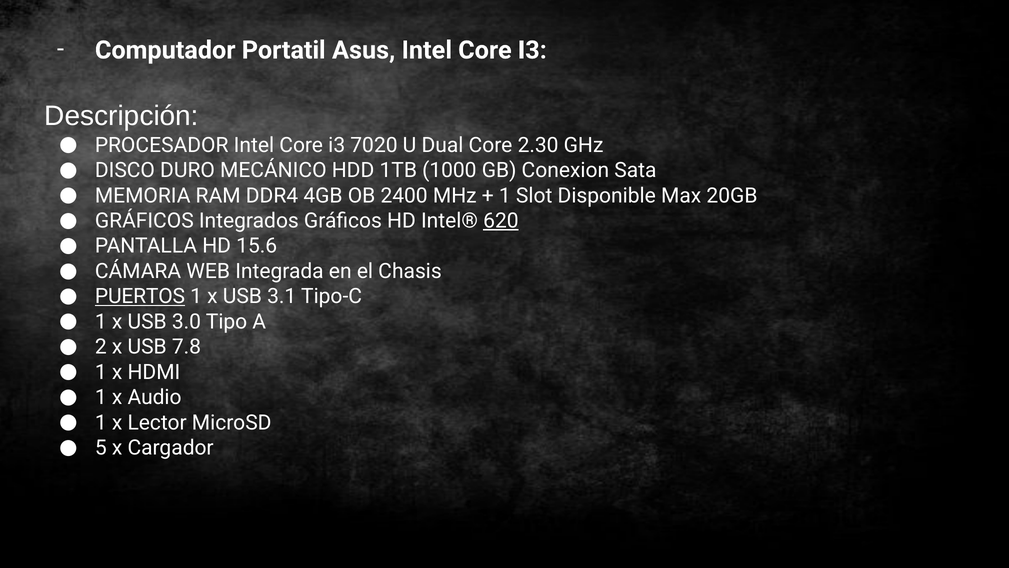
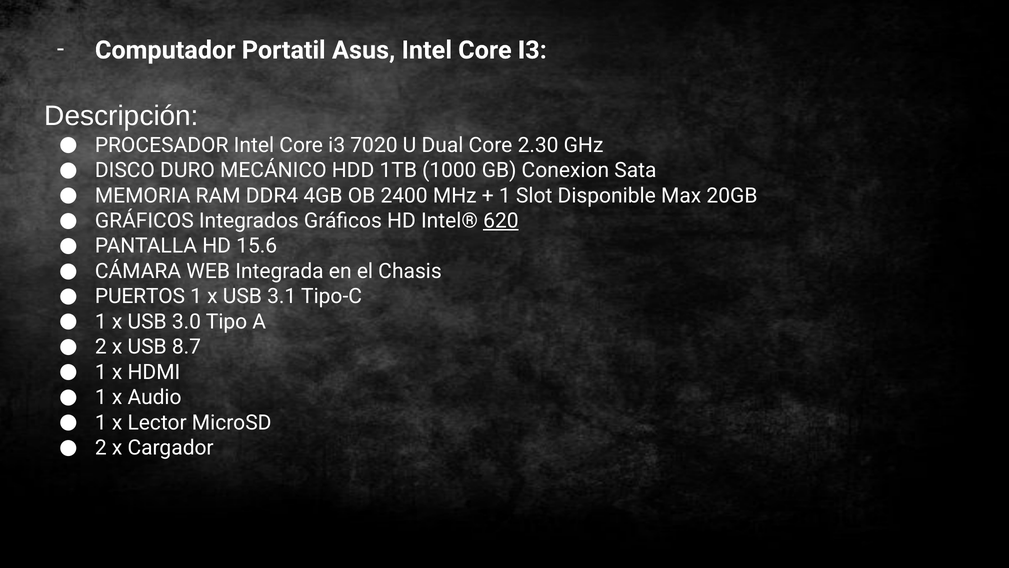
PUERTOS underline: present -> none
7.8: 7.8 -> 8.7
5 at (101, 448): 5 -> 2
